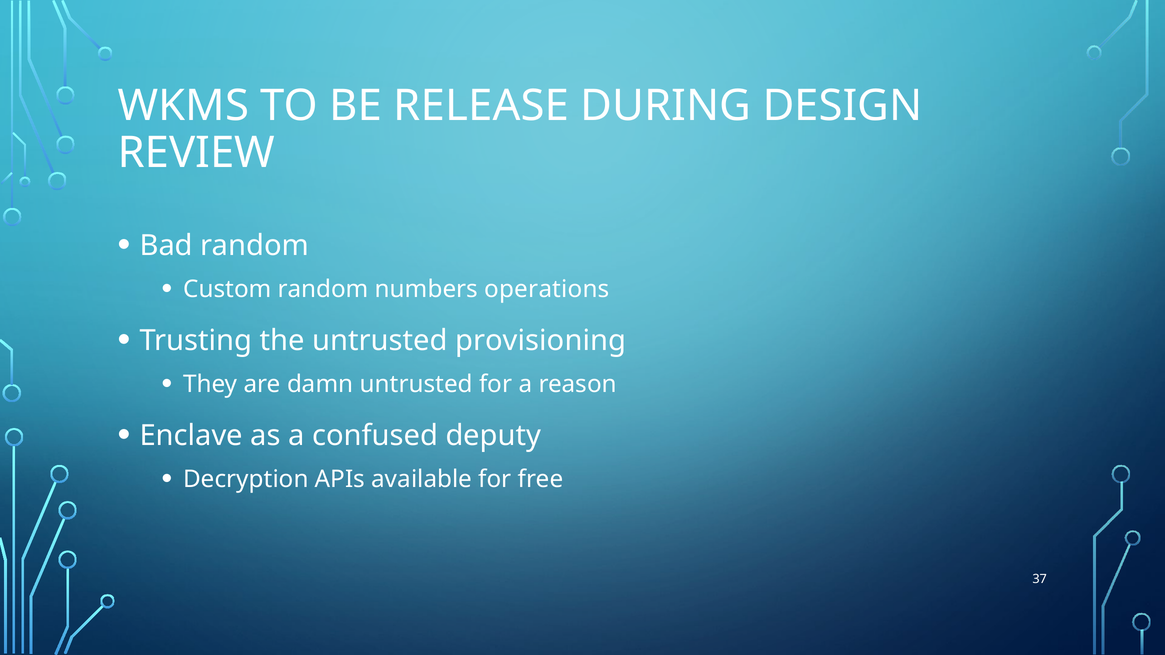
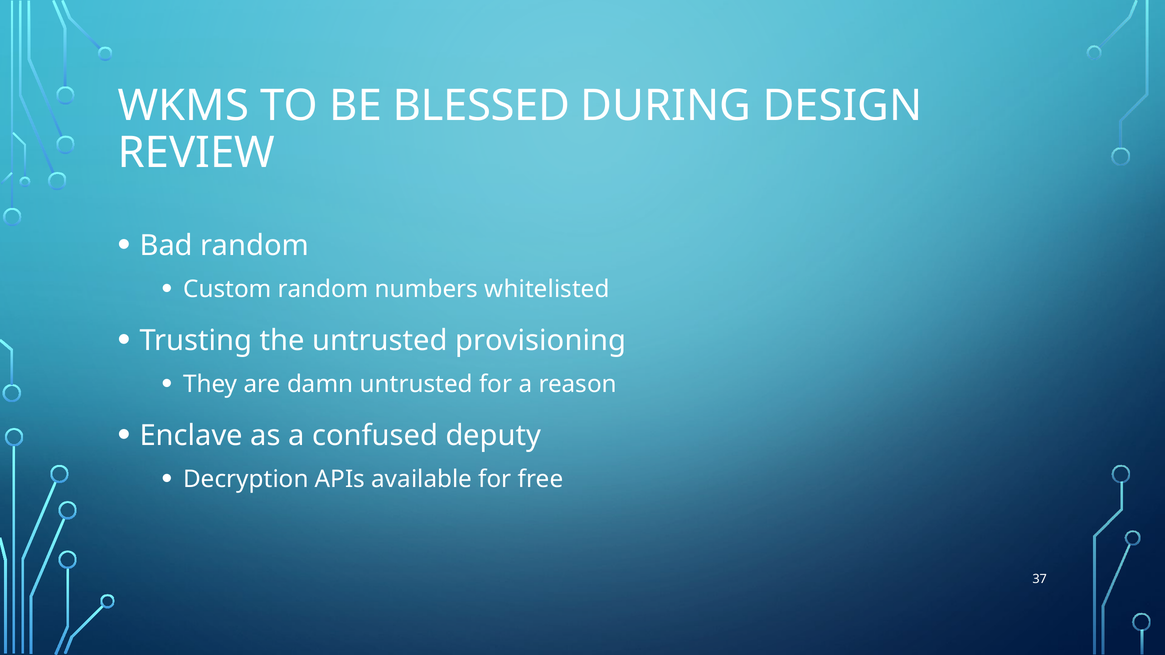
RELEASE: RELEASE -> BLESSED
operations: operations -> whitelisted
